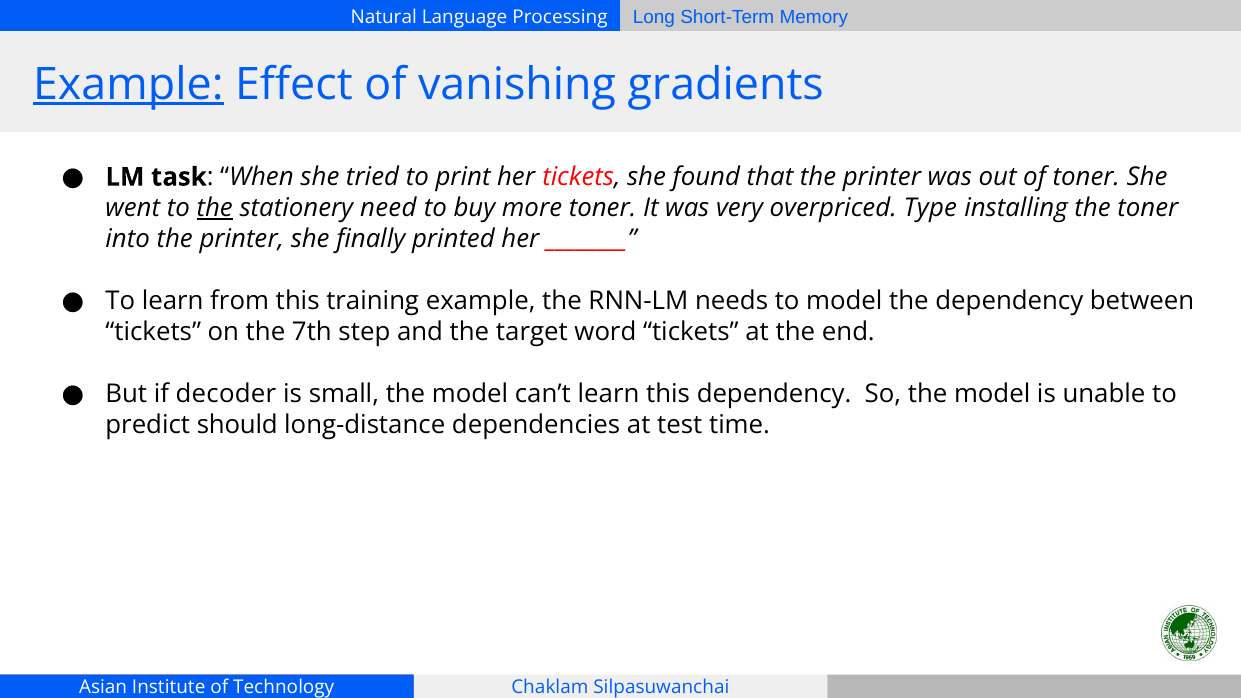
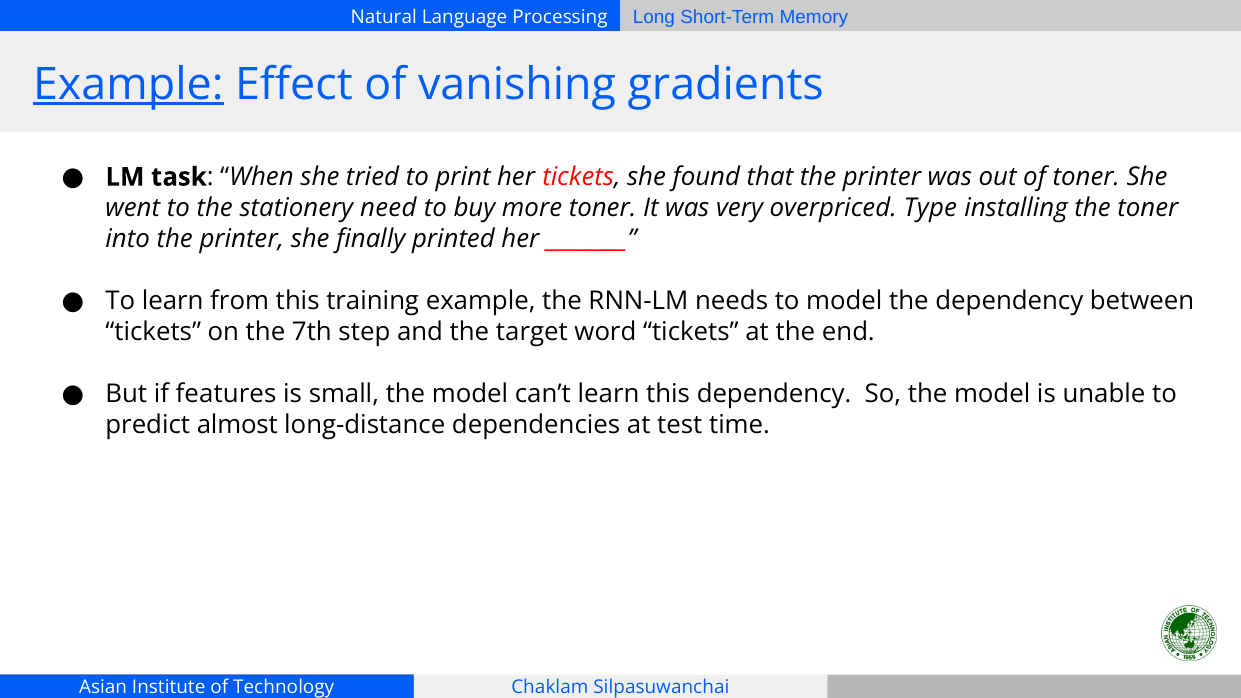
the at (215, 208) underline: present -> none
decoder: decoder -> features
should: should -> almost
